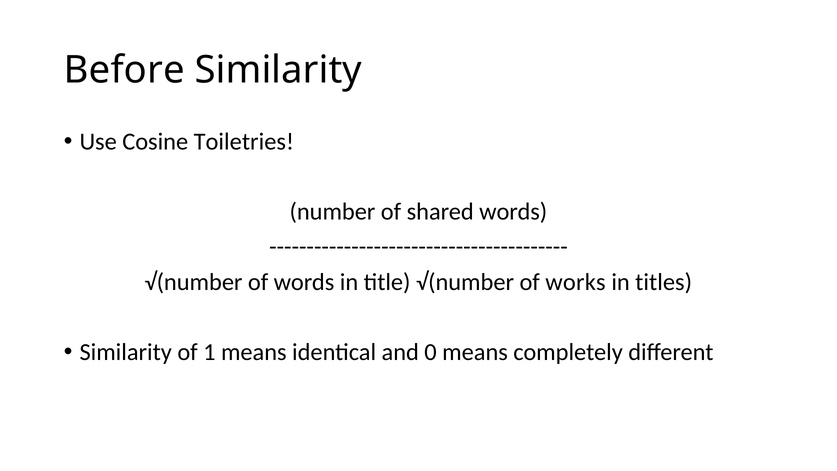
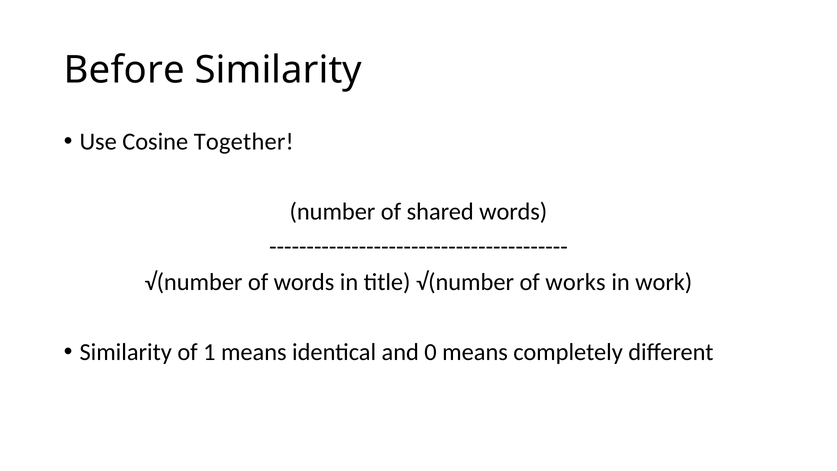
Toiletries: Toiletries -> Together
titles: titles -> work
